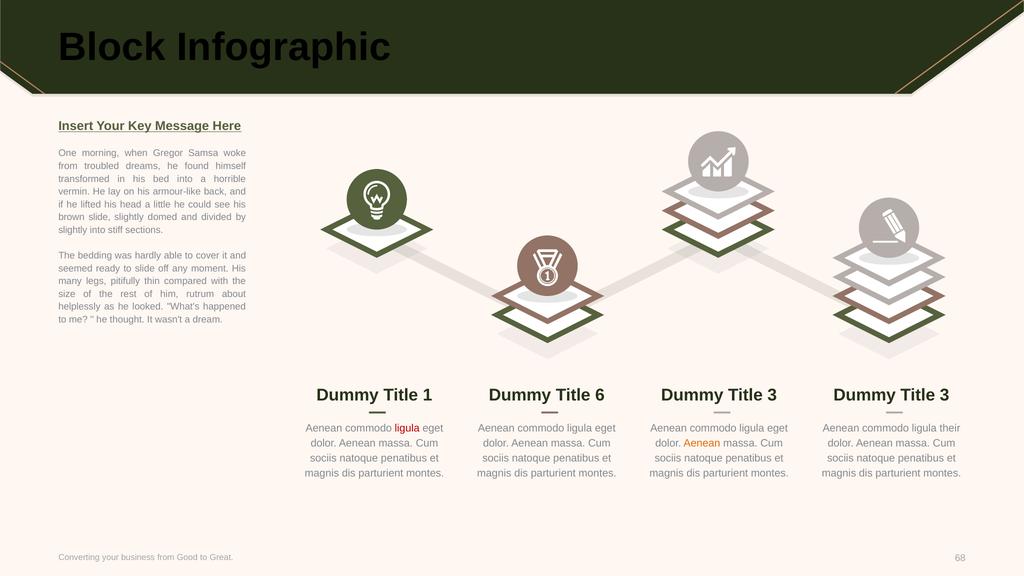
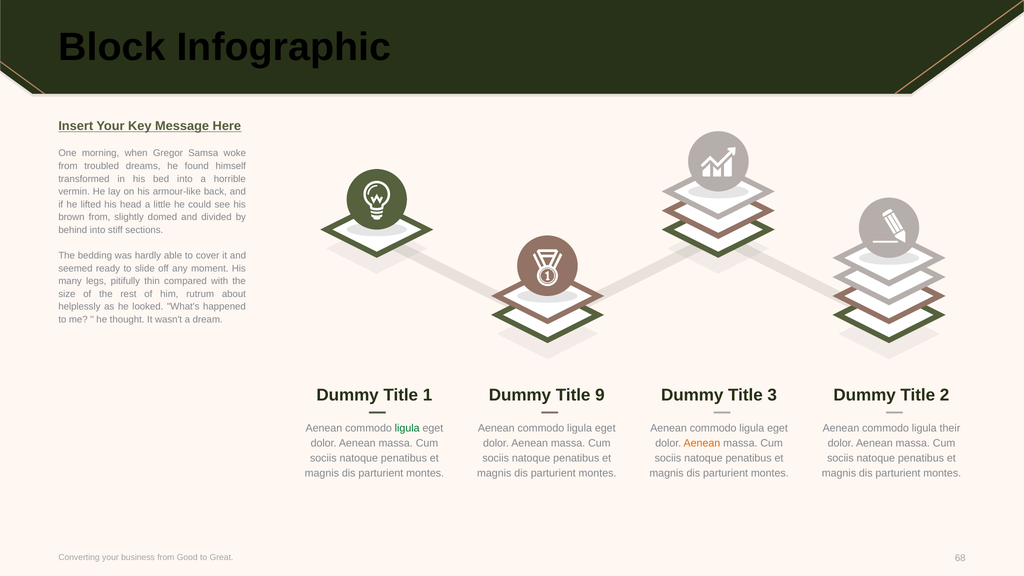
brown slide: slide -> from
slightly at (73, 230): slightly -> behind
6: 6 -> 9
3 at (945, 395): 3 -> 2
ligula at (407, 428) colour: red -> green
